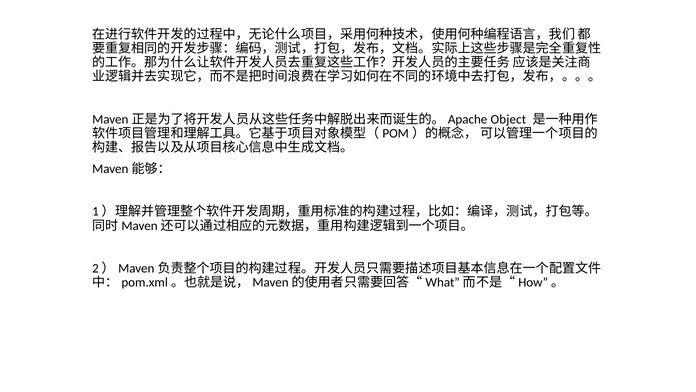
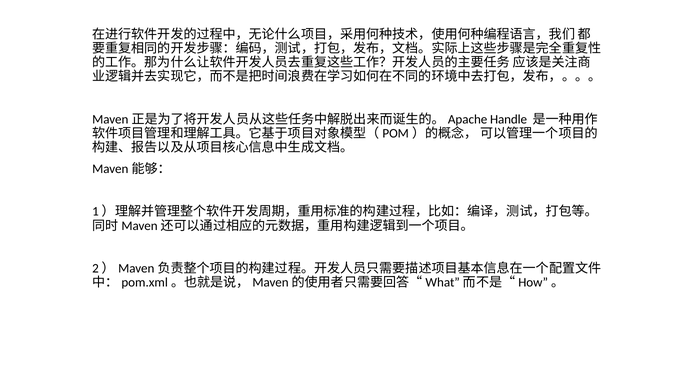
Object: Object -> Handle
